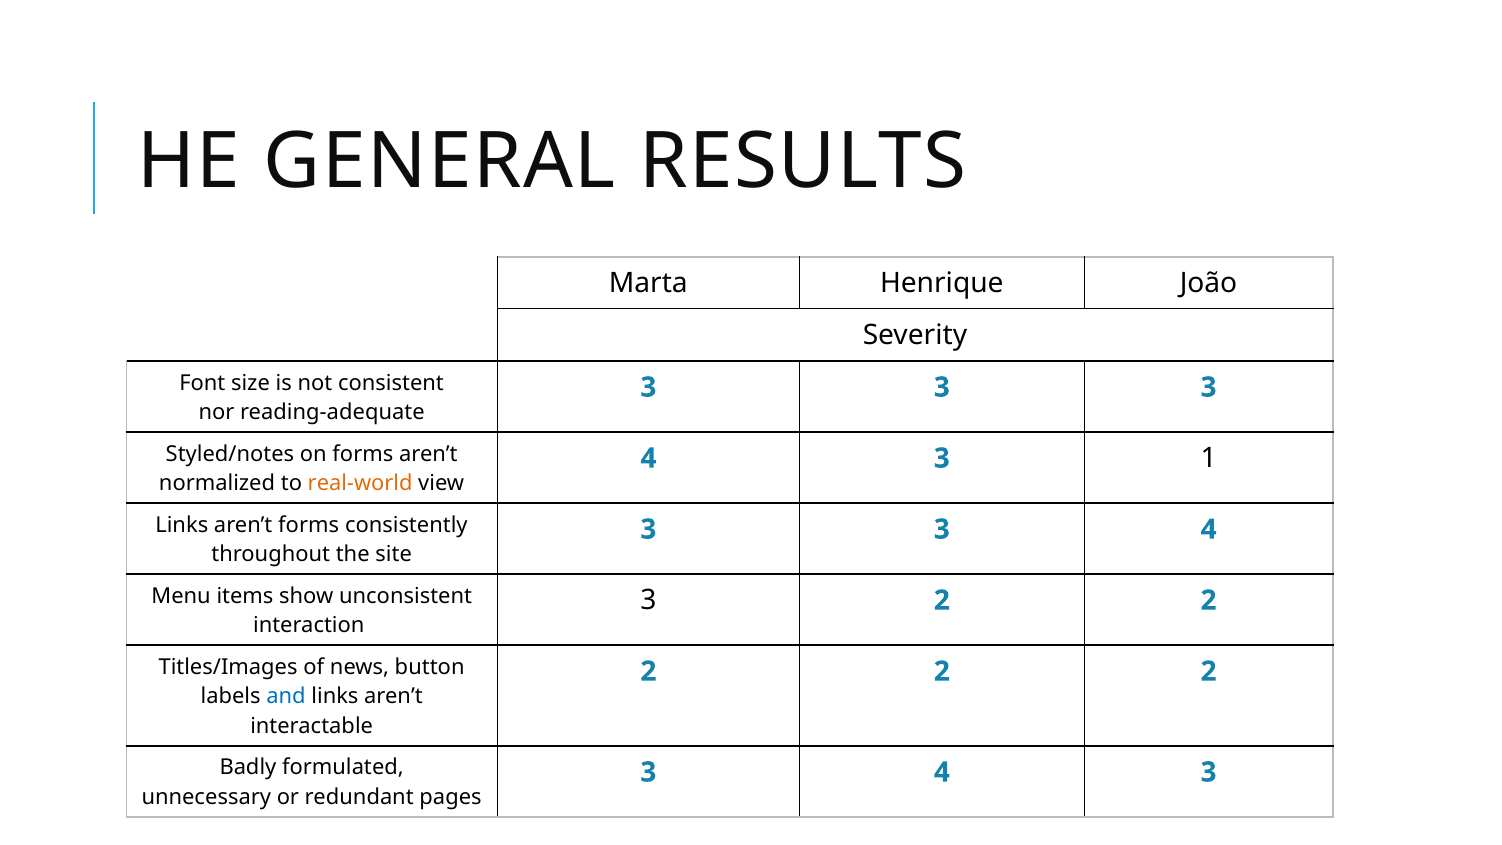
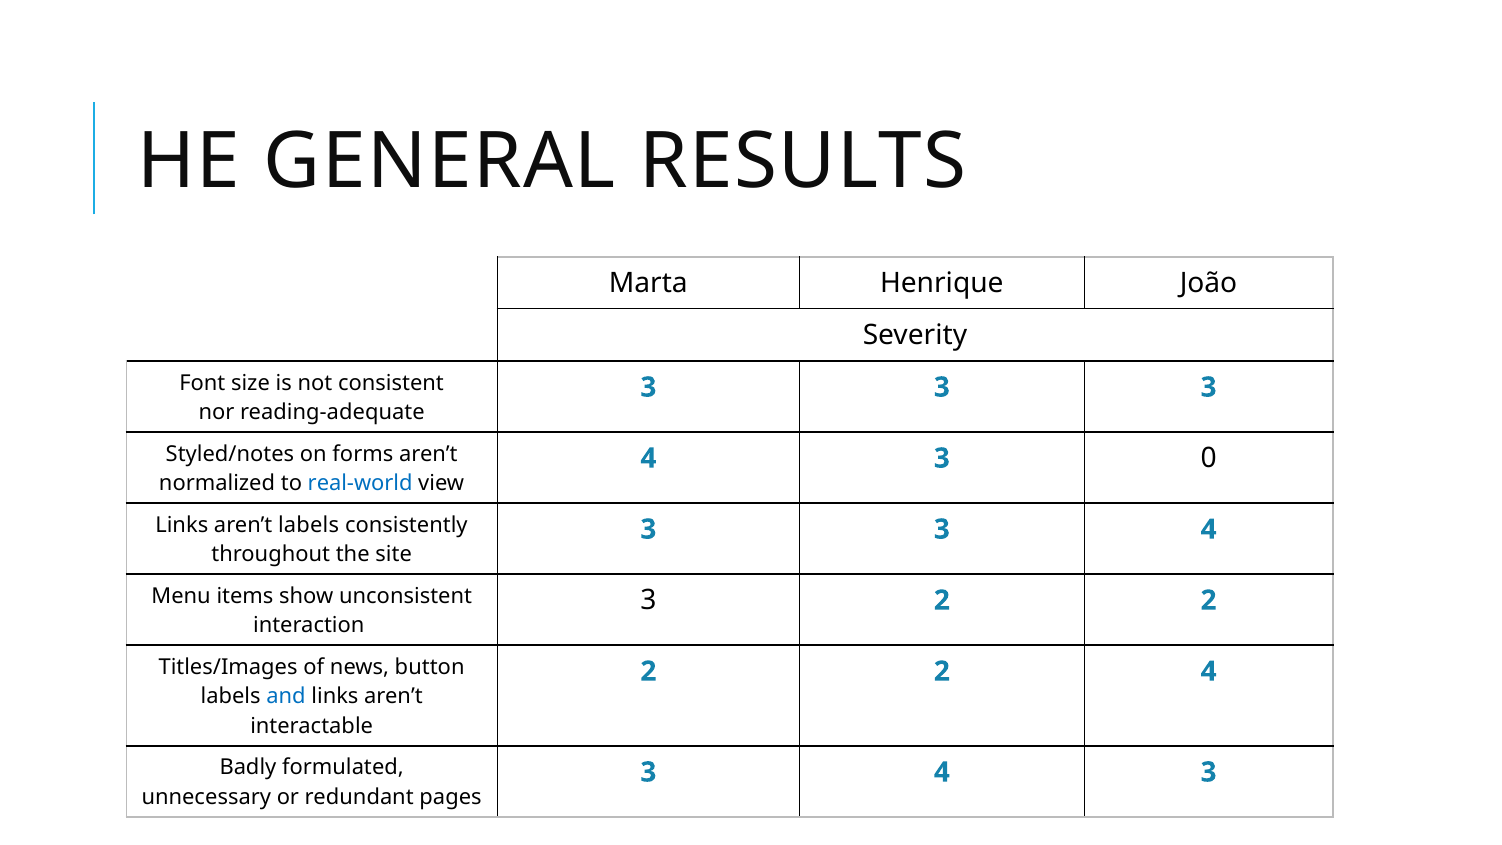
1: 1 -> 0
real-world colour: orange -> blue
aren’t forms: forms -> labels
2 2 2: 2 -> 4
